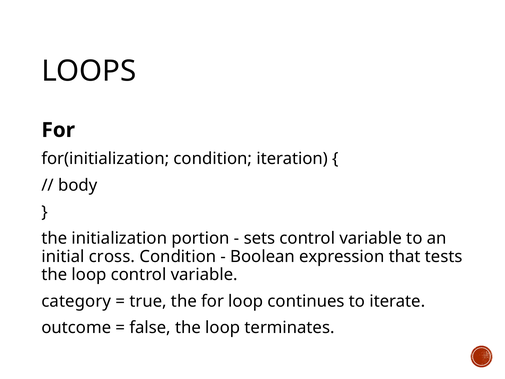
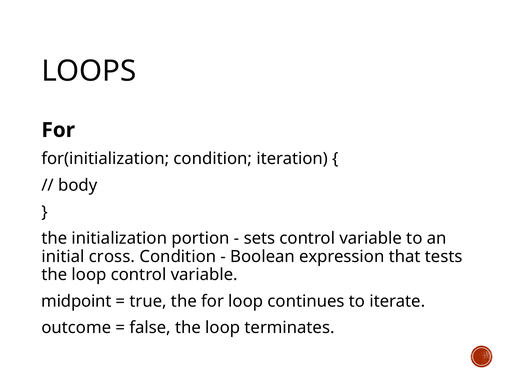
category: category -> midpoint
